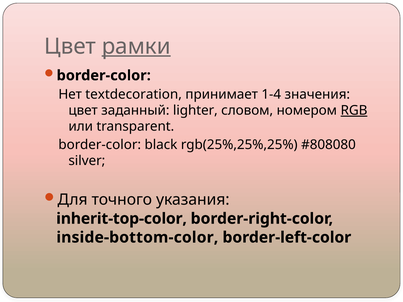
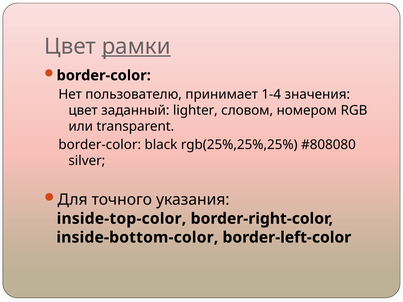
textdecoration: textdecoration -> пользователю
RGB underline: present -> none
inherit-top-color: inherit-top-color -> inside-top-color
